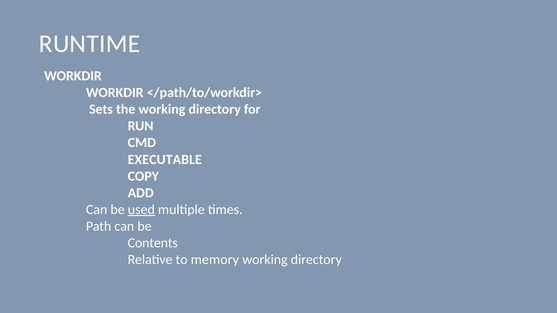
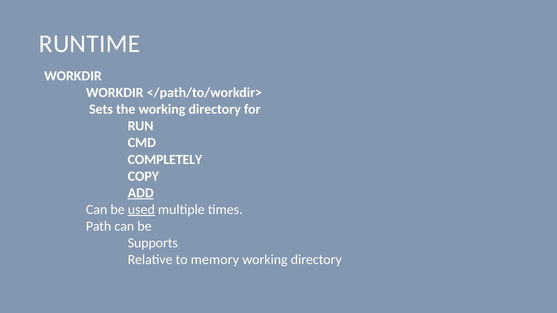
EXECUTABLE: EXECUTABLE -> COMPLETELY
ADD underline: none -> present
Contents: Contents -> Supports
